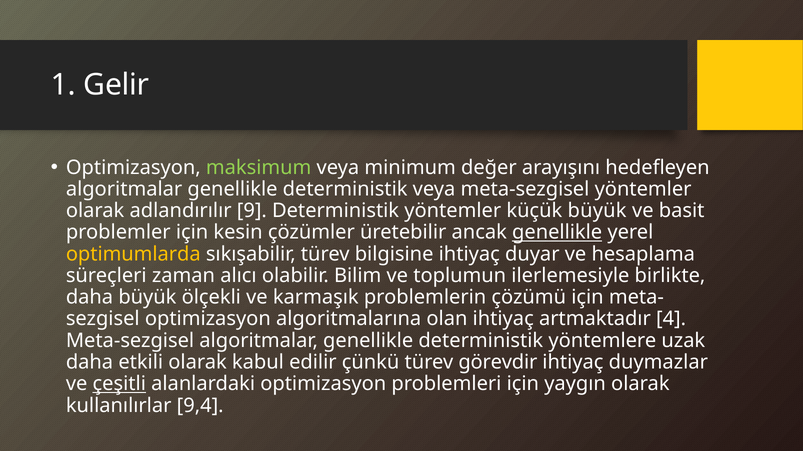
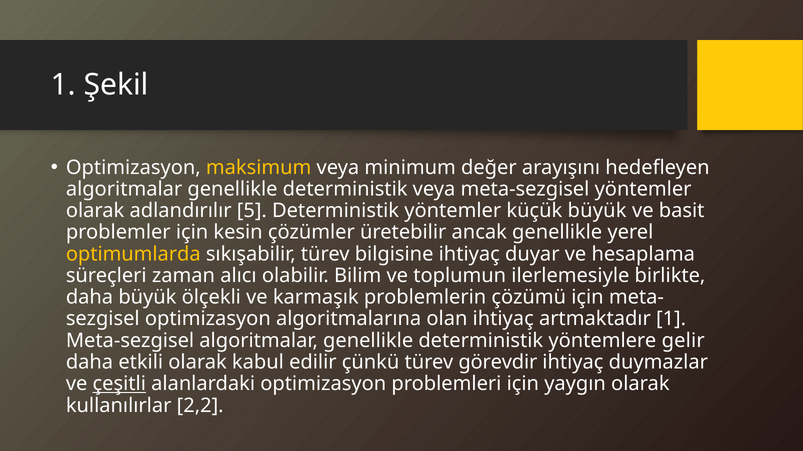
Gelir: Gelir -> Şekil
maksimum colour: light green -> yellow
9: 9 -> 5
genellikle at (557, 233) underline: present -> none
artmaktadır 4: 4 -> 1
uzak: uzak -> gelir
9,4: 9,4 -> 2,2
